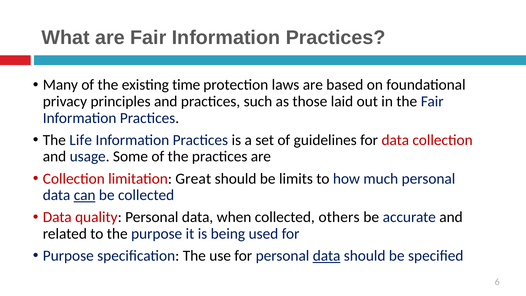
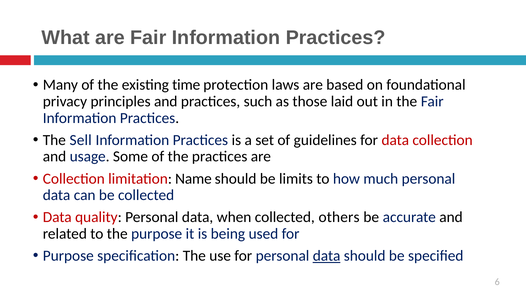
Life: Life -> Sell
Great: Great -> Name
can underline: present -> none
